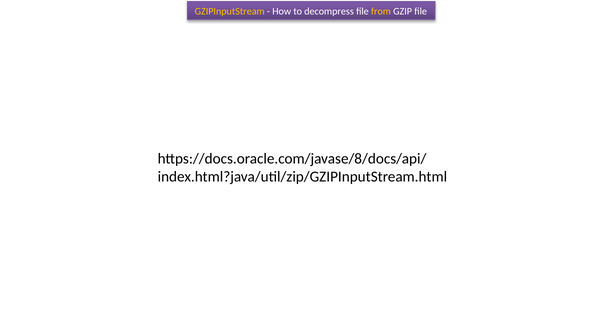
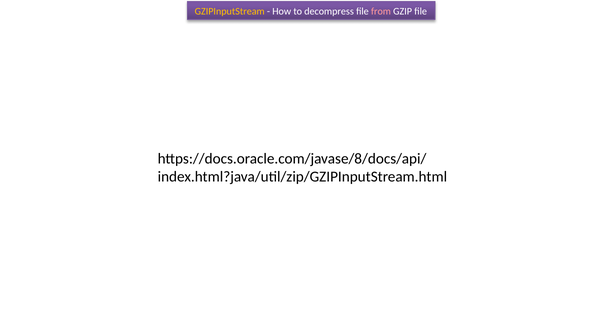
from colour: yellow -> pink
